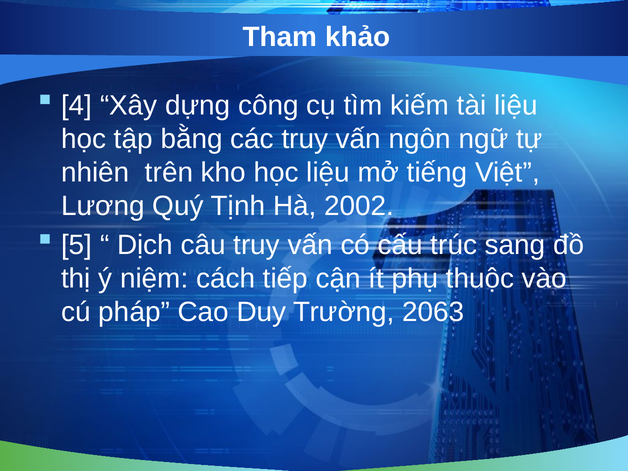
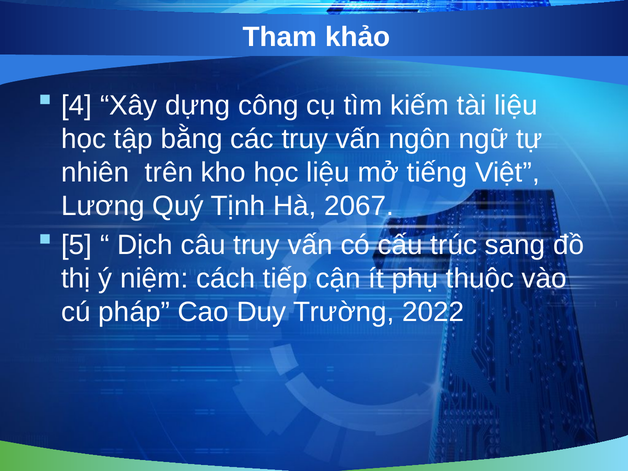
2002: 2002 -> 2067
2063: 2063 -> 2022
